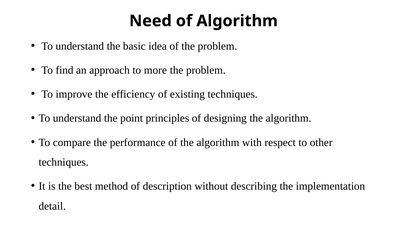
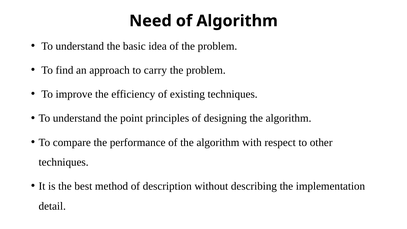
more: more -> carry
